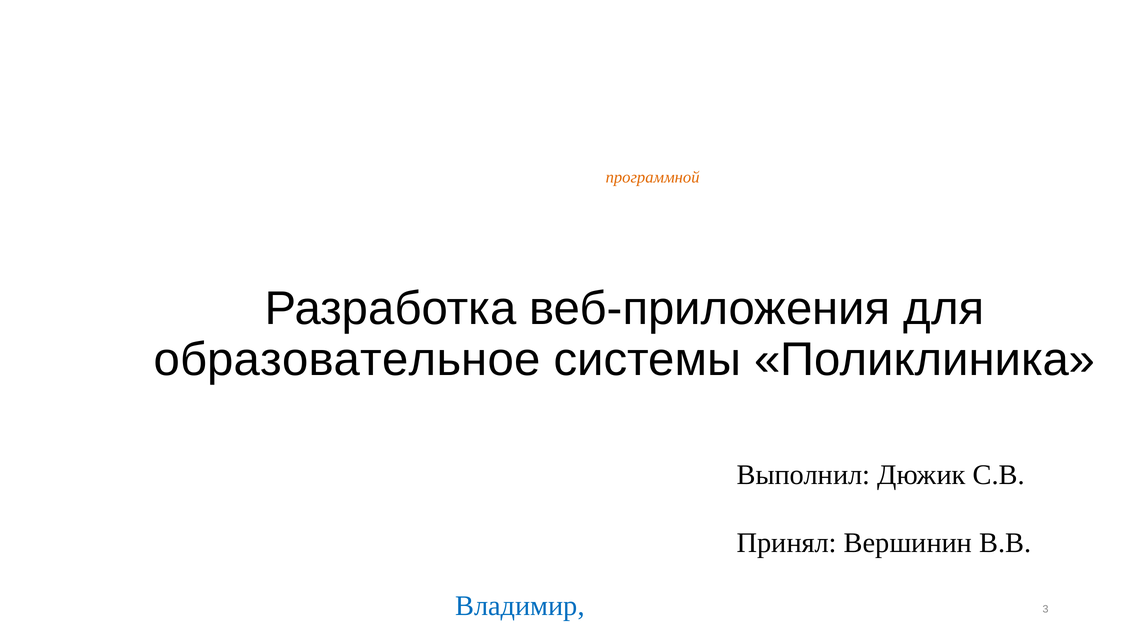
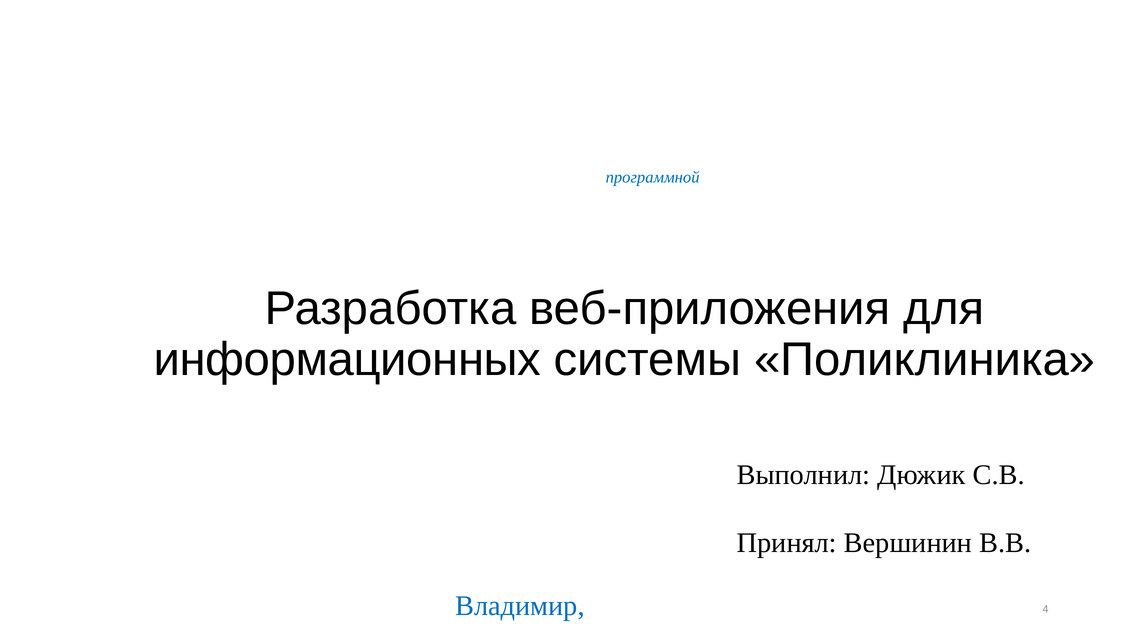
программной colour: orange -> blue
образовательное at (347, 360): образовательное -> информационных
3: 3 -> 4
